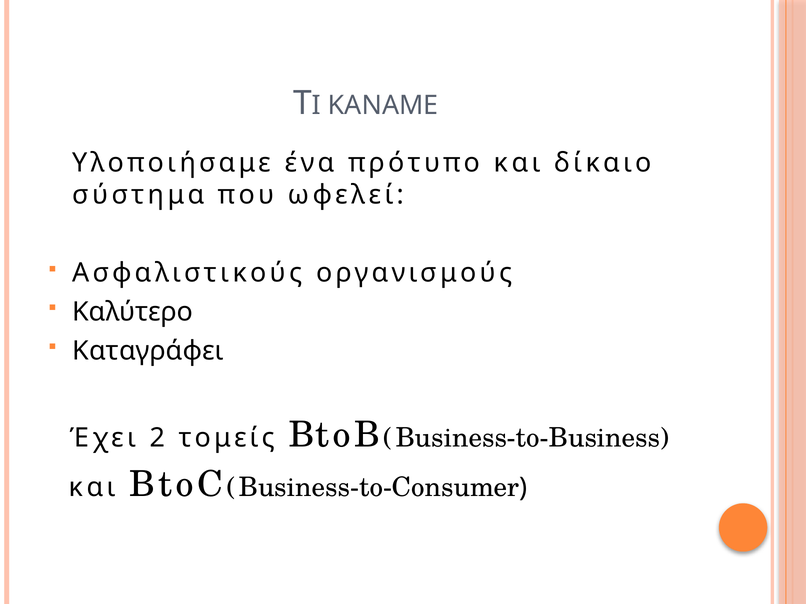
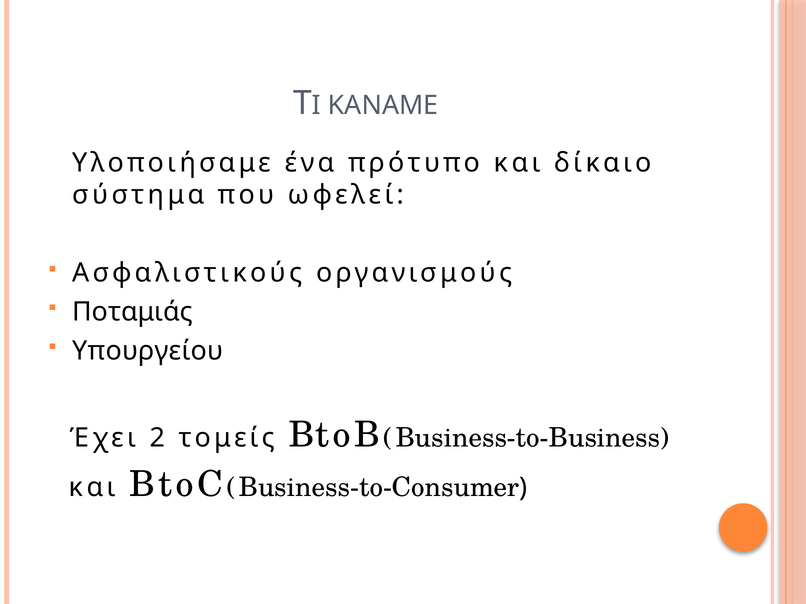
Καλύτερο: Καλύτερο -> Ποταμιάς
Καταγράφει: Καταγράφει -> Υπουργείου
